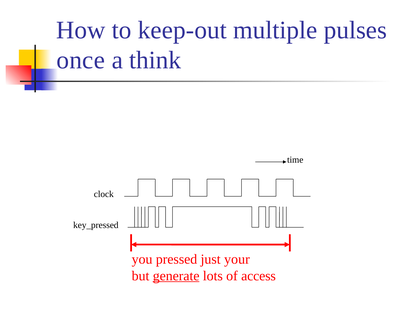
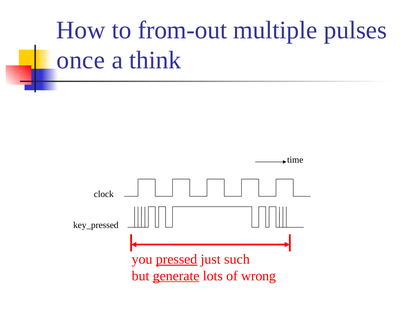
keep-out: keep-out -> from-out
pressed underline: none -> present
your: your -> such
access: access -> wrong
